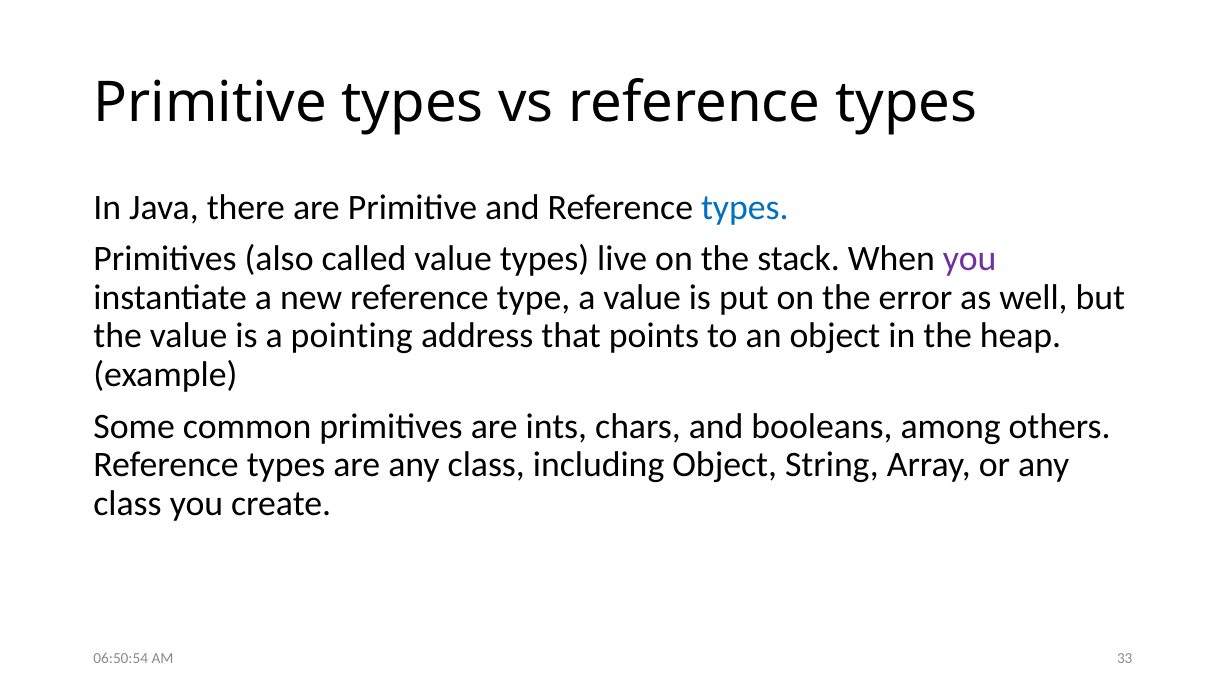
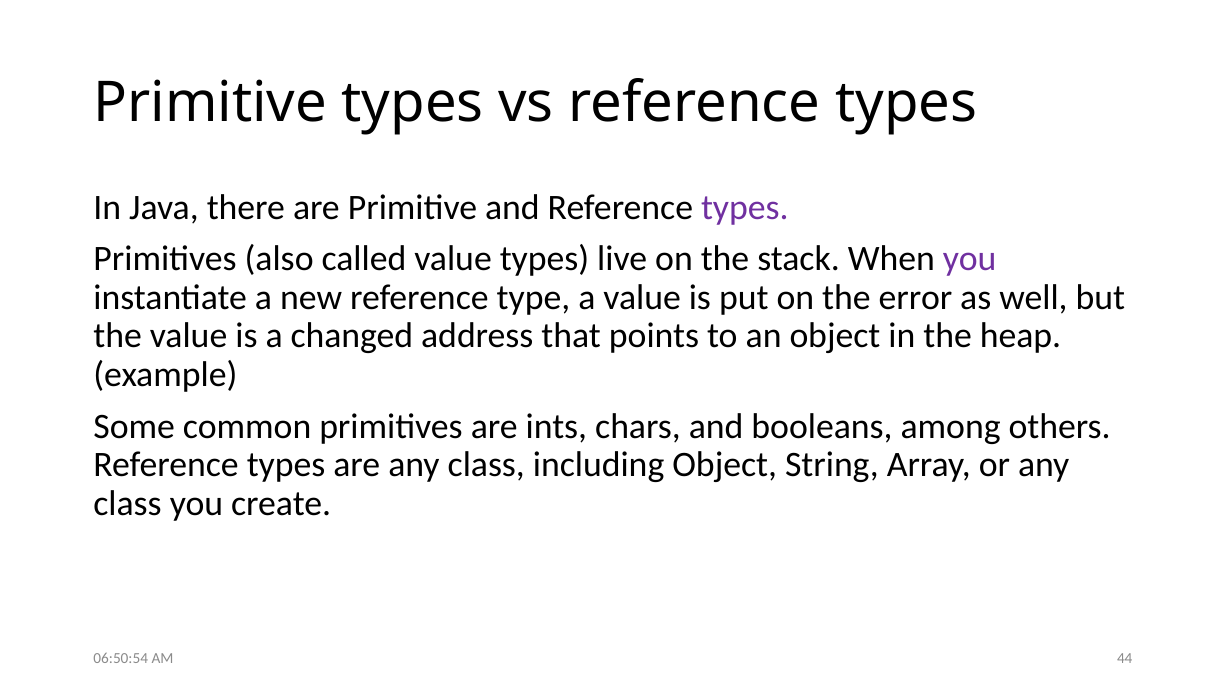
types at (745, 207) colour: blue -> purple
pointing: pointing -> changed
33: 33 -> 44
